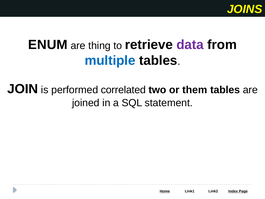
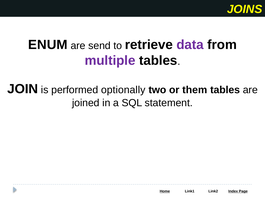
thing: thing -> send
multiple colour: blue -> purple
correlated: correlated -> optionally
